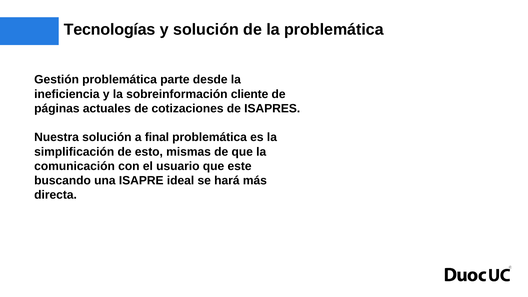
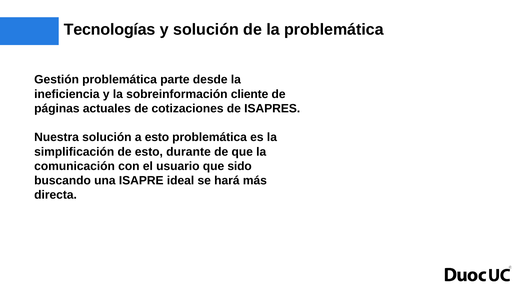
a final: final -> esto
mismas: mismas -> durante
este: este -> sido
